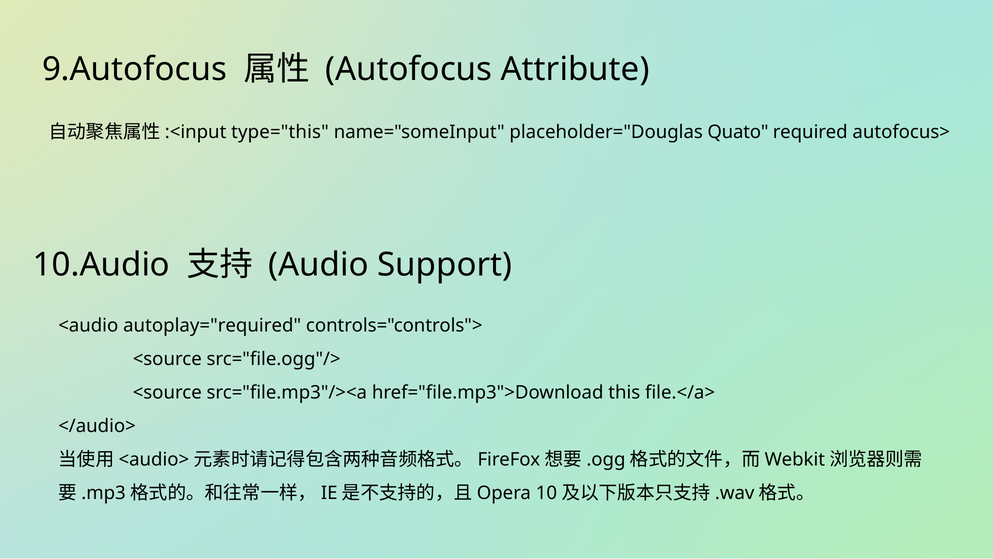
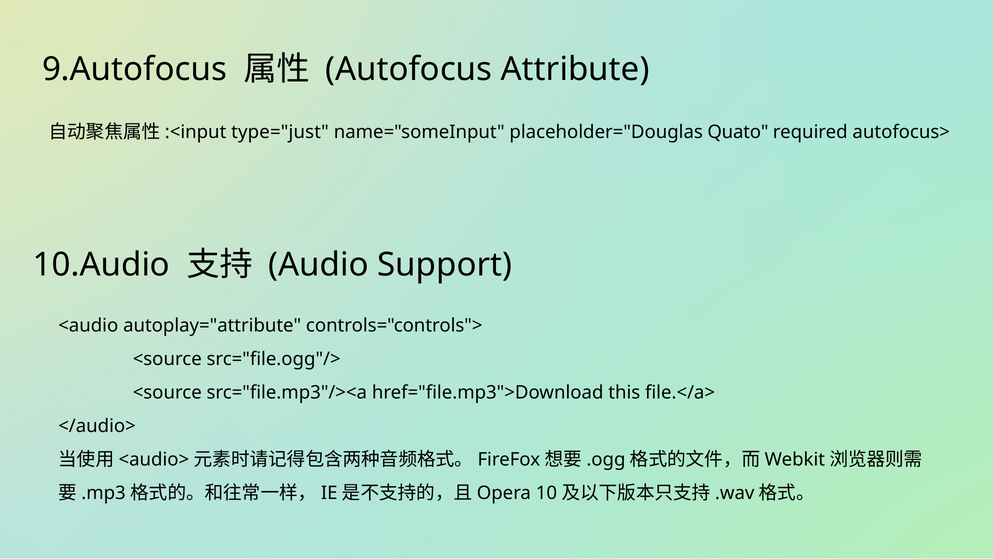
type="this: type="this -> type="just
autoplay="required: autoplay="required -> autoplay="attribute
